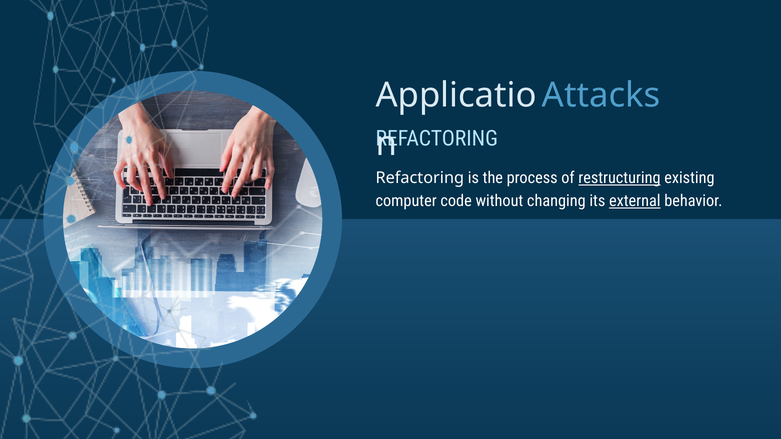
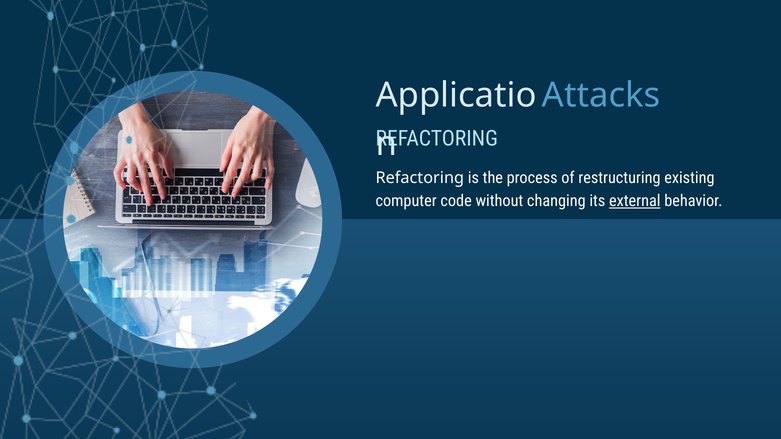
restructuring underline: present -> none
